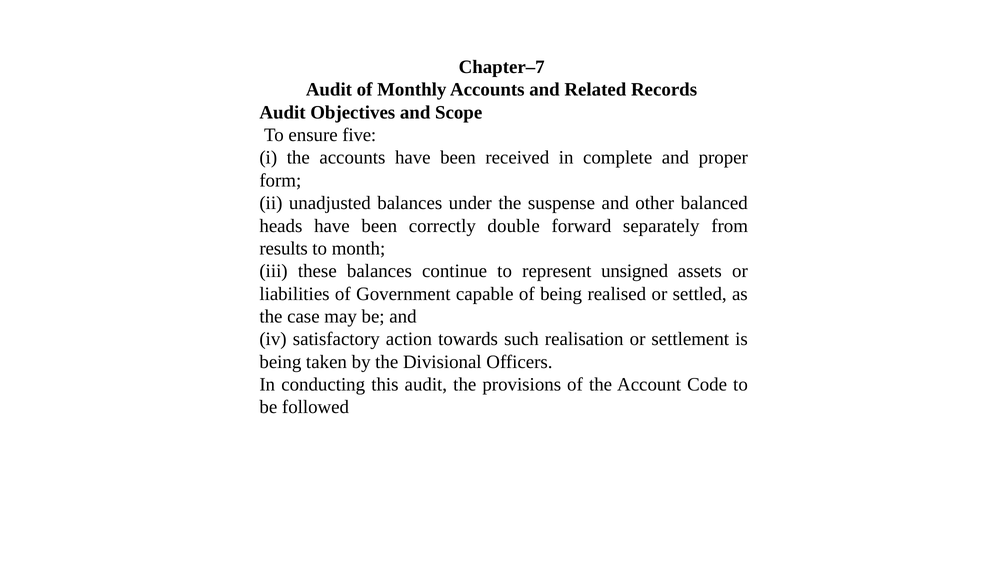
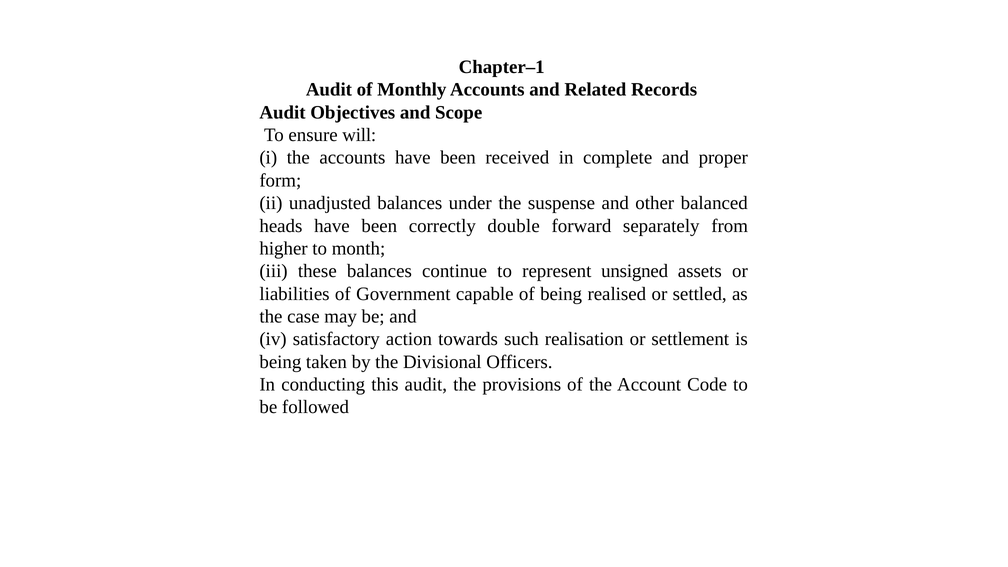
Chapter–7: Chapter–7 -> Chapter–1
five: five -> will
results: results -> higher
